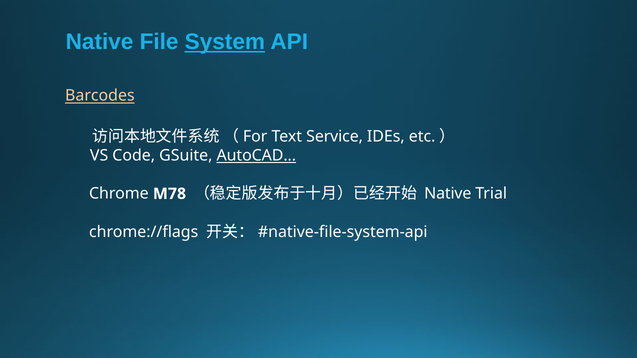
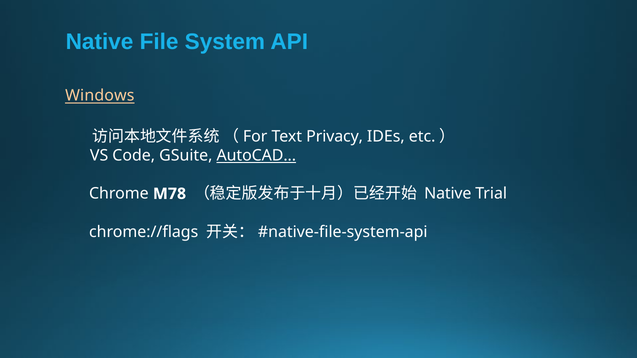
System underline: present -> none
Barcodes: Barcodes -> Windows
Service: Service -> Privacy
